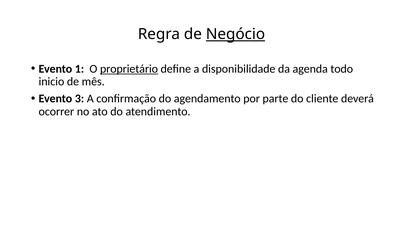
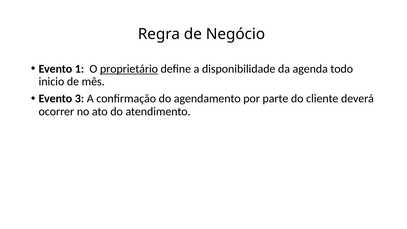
Negócio underline: present -> none
